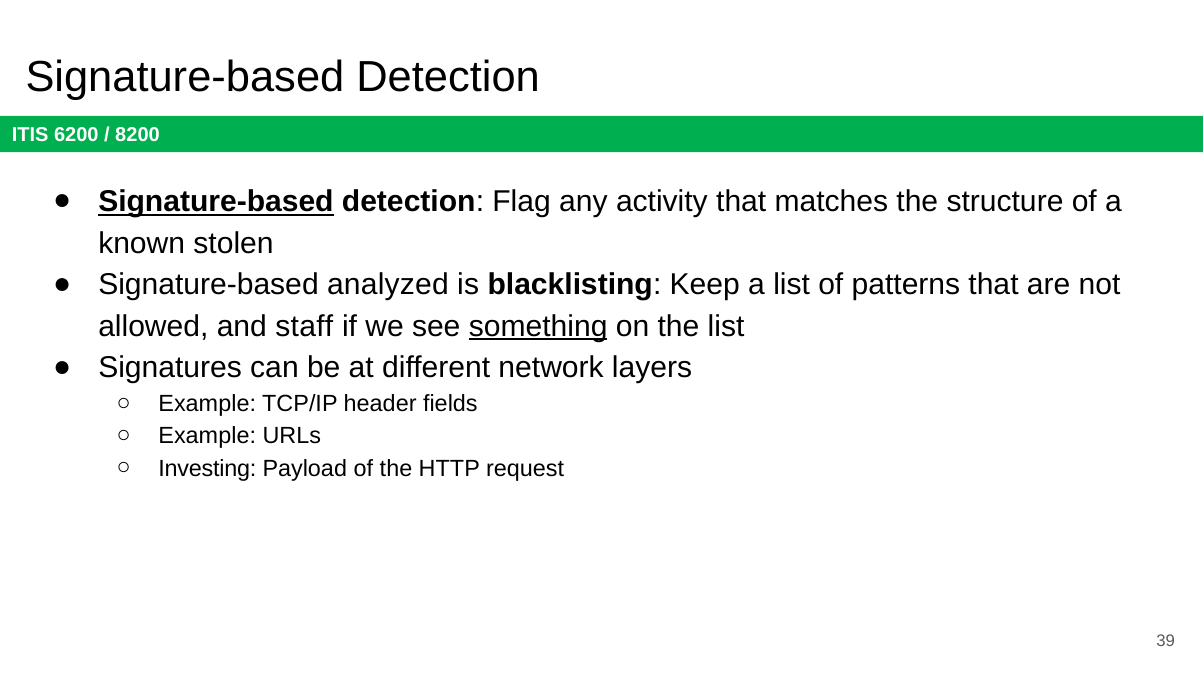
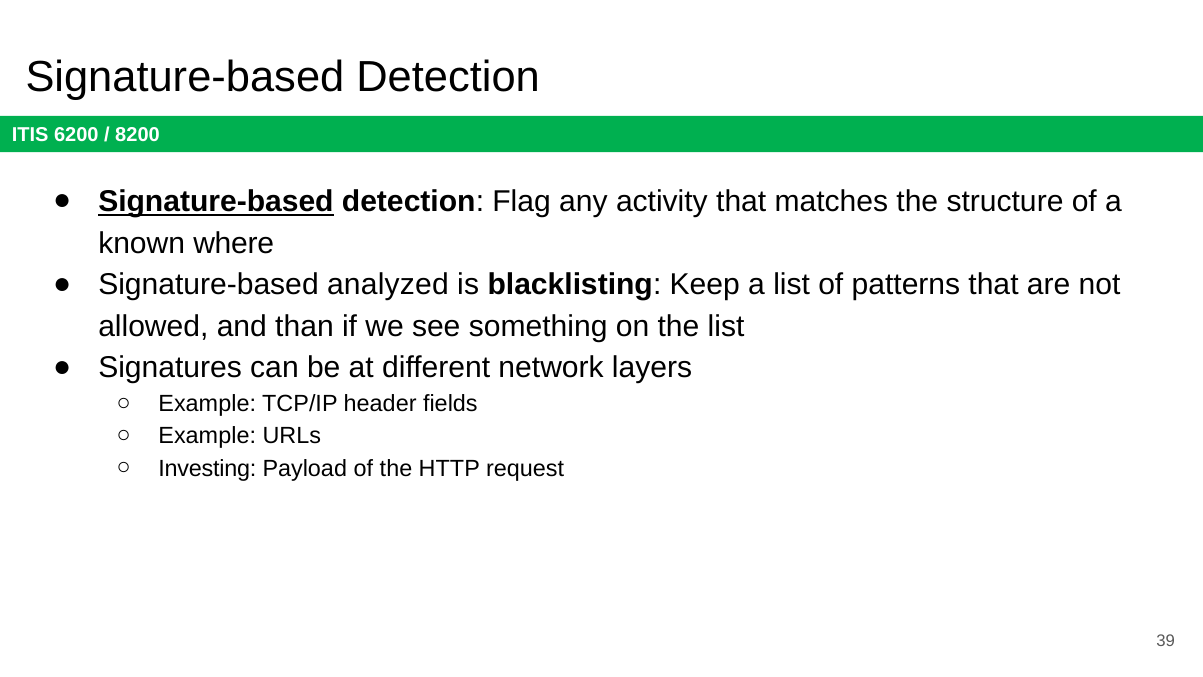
stolen: stolen -> where
staff: staff -> than
something underline: present -> none
